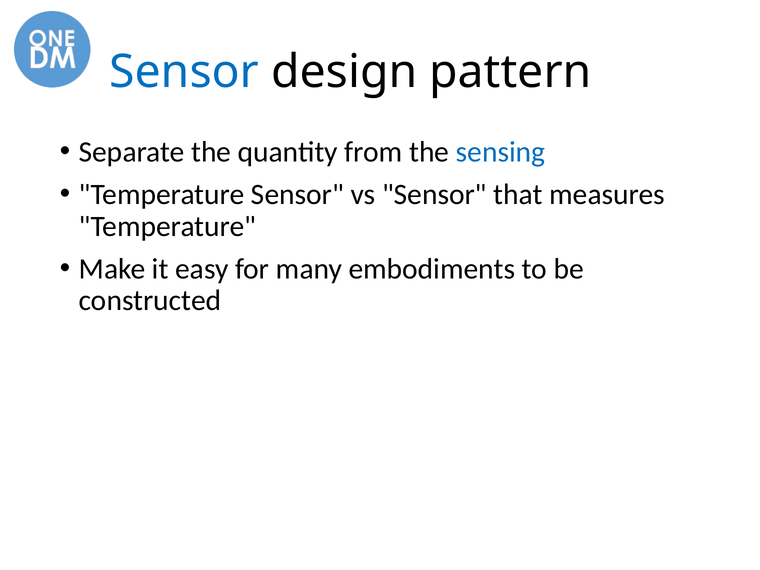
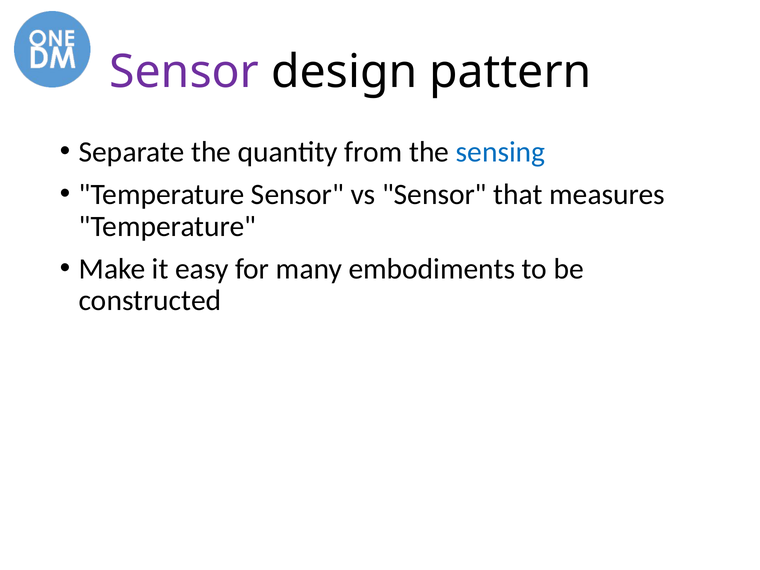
Sensor at (184, 72) colour: blue -> purple
